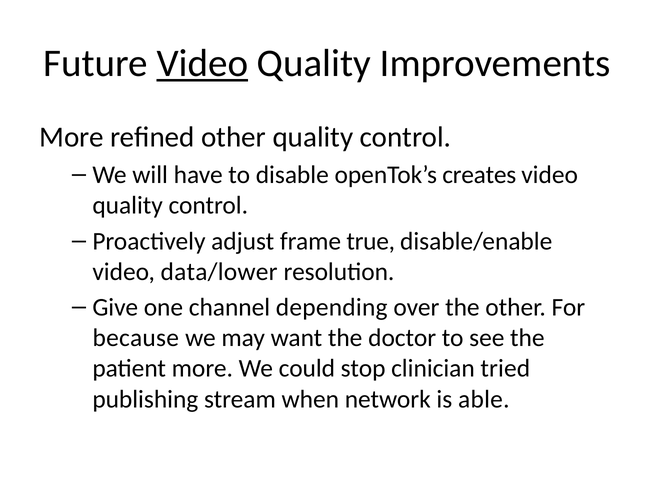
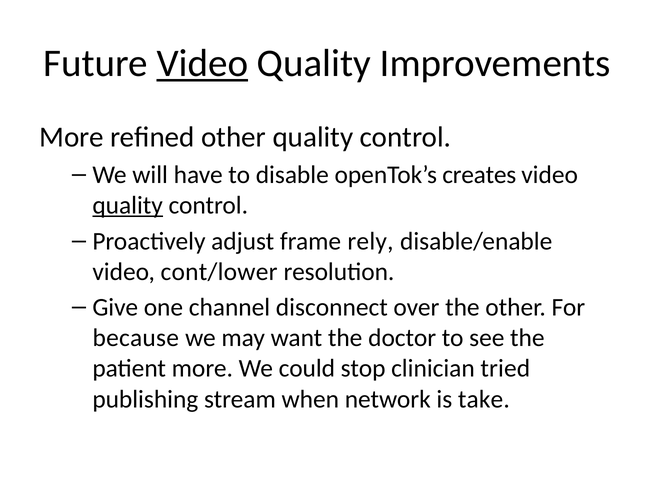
quality at (128, 205) underline: none -> present
true: true -> rely
data/lower: data/lower -> cont/lower
depending: depending -> disconnect
able: able -> take
